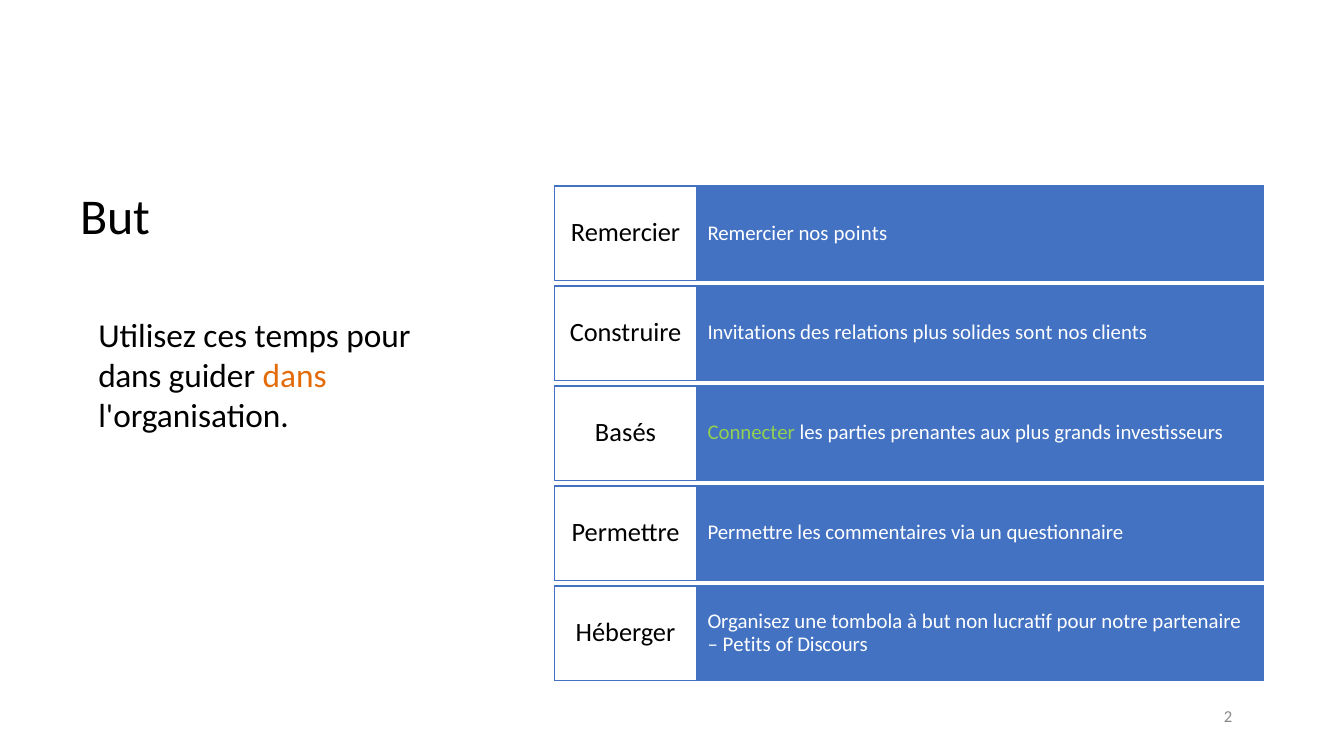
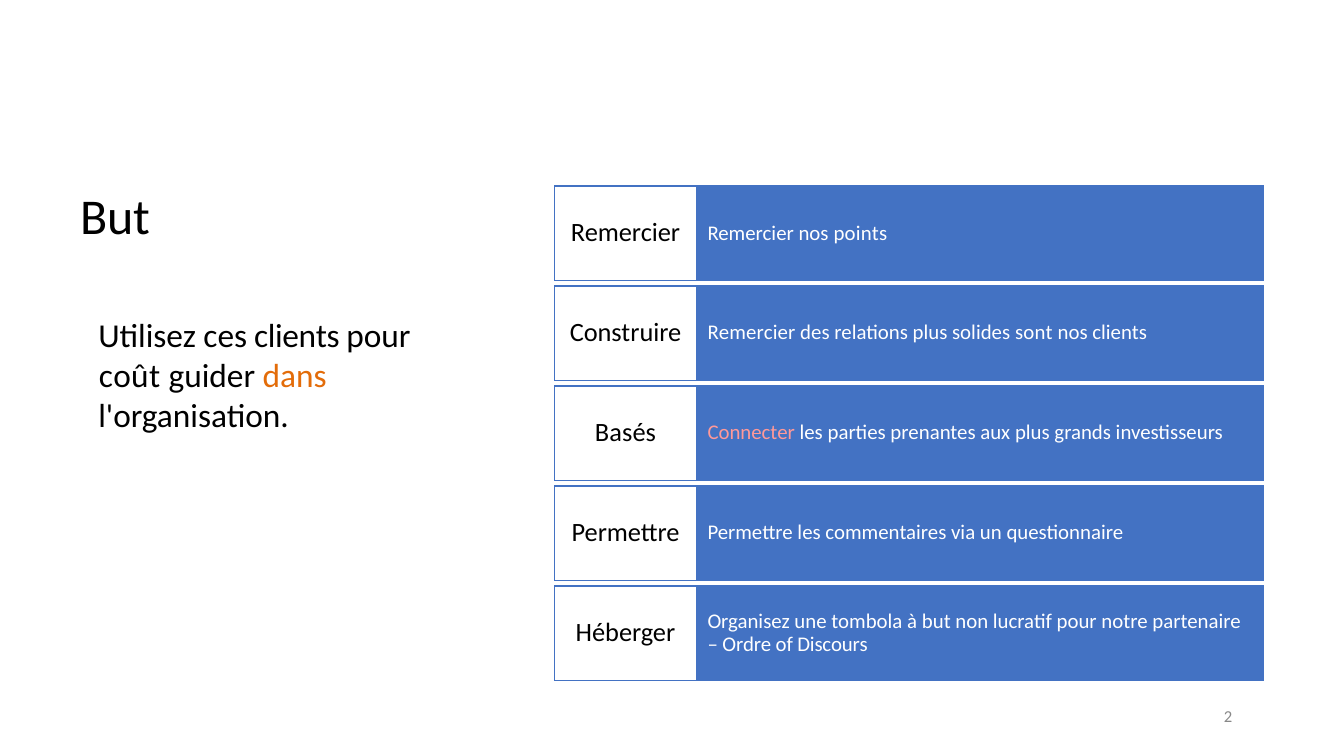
ces temps: temps -> clients
Invitations at (752, 333): Invitations -> Remercier
dans at (130, 376): dans -> coût
Connecter colour: light green -> pink
Petits: Petits -> Ordre
